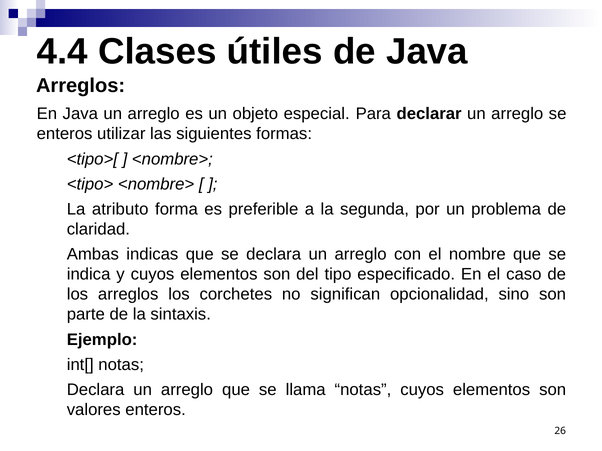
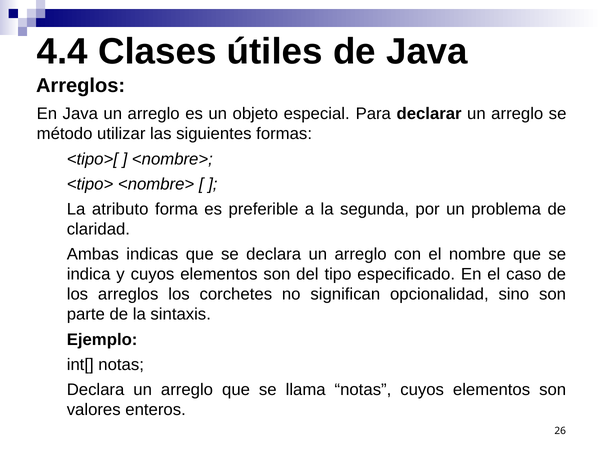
enteros at (65, 134): enteros -> método
